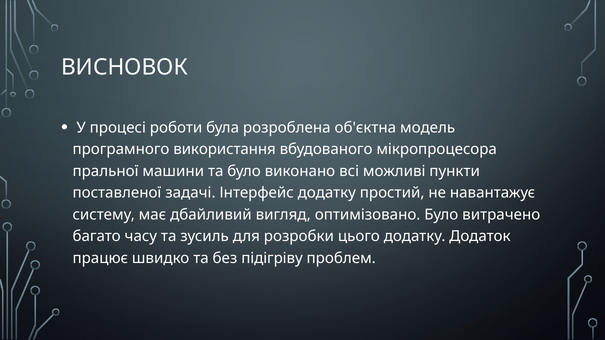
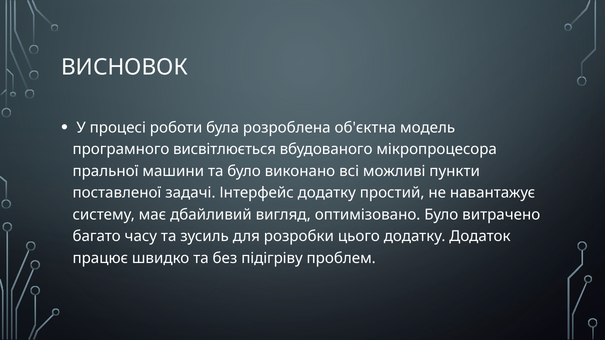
використання: використання -> висвітлюється
